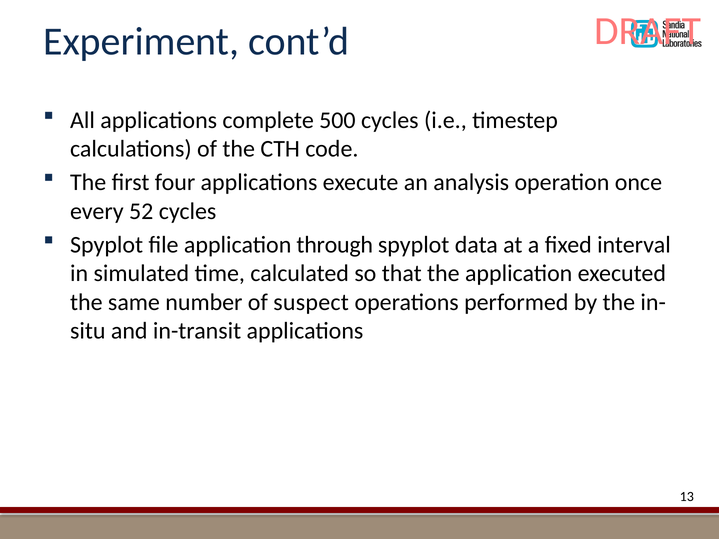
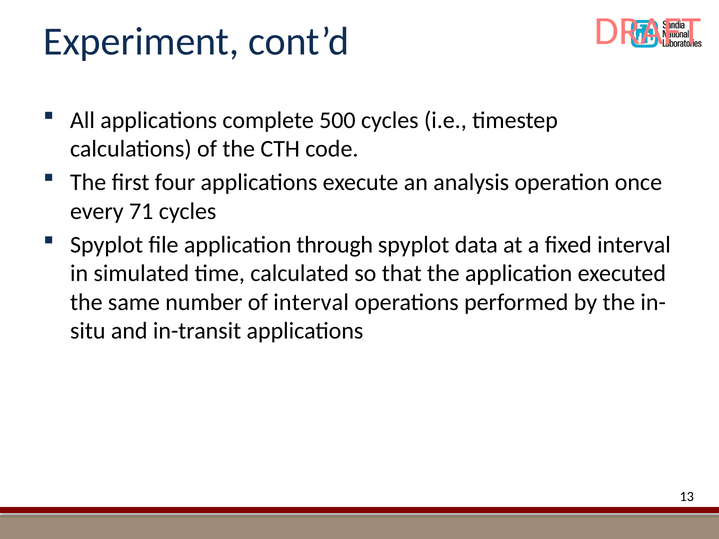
52: 52 -> 71
of suspect: suspect -> interval
